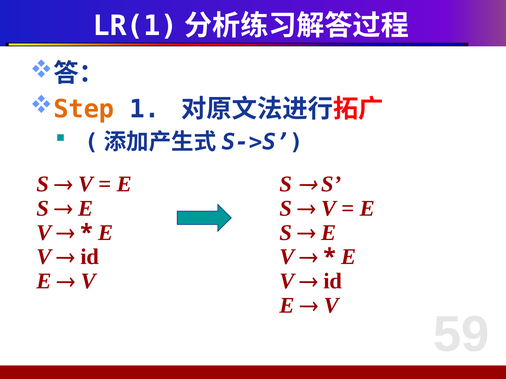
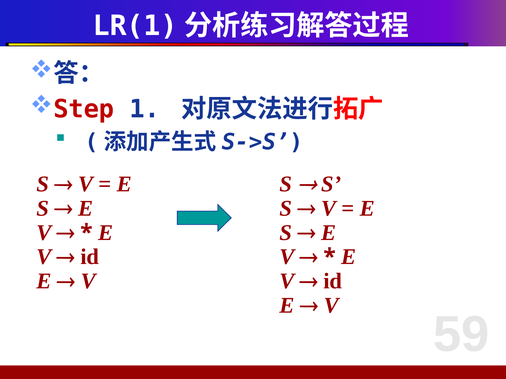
Step colour: orange -> red
